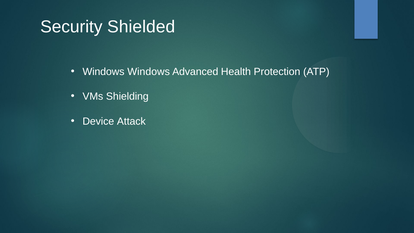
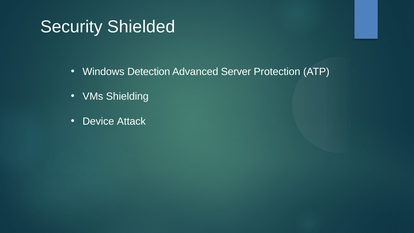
Windows Windows: Windows -> Detection
Health: Health -> Server
